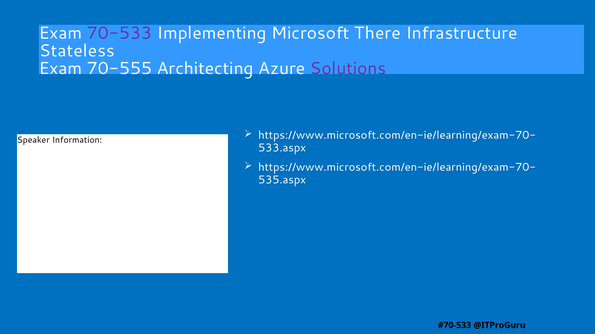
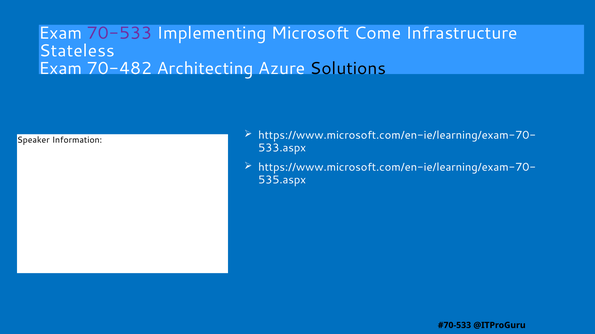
There: There -> Come
70-555: 70-555 -> 70-482
Solutions colour: purple -> black
